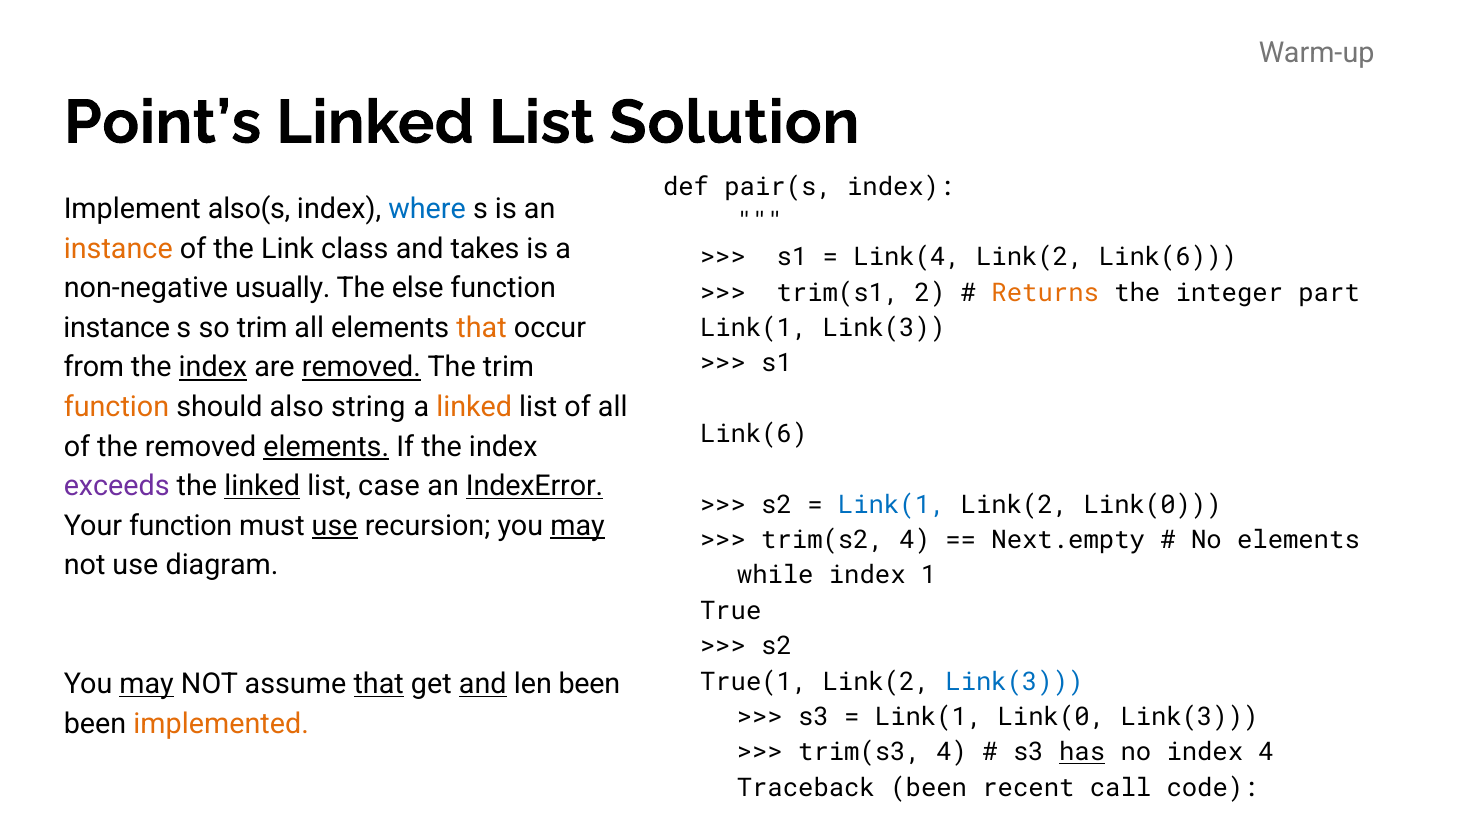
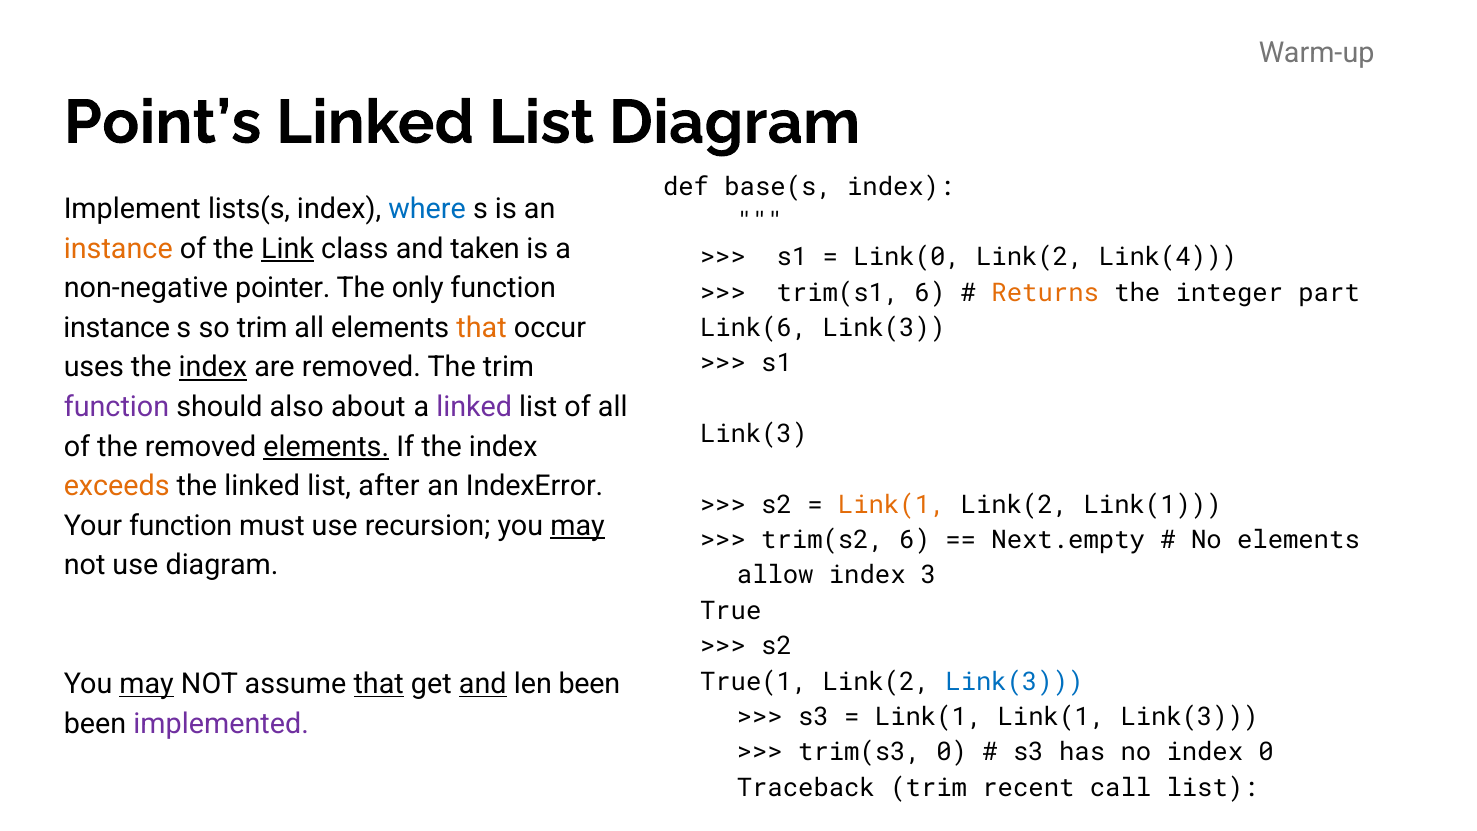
List Solution: Solution -> Diagram
pair(s: pair(s -> base(s
also(s: also(s -> lists(s
Link underline: none -> present
takes: takes -> taken
Link(4: Link(4 -> Link(0
Link(2 Link(6: Link(6 -> Link(4
usually: usually -> pointer
else: else -> only
trim(s1 2: 2 -> 6
Link(1 at (754, 328): Link(1 -> Link(6
from: from -> uses
removed at (361, 367) underline: present -> none
function at (116, 407) colour: orange -> purple
string: string -> about
linked at (474, 407) colour: orange -> purple
Link(6 at (754, 434): Link(6 -> Link(3
exceeds colour: purple -> orange
linked at (262, 486) underline: present -> none
case: case -> after
IndexError at (535, 486) underline: present -> none
Link(1 at (892, 505) colour: blue -> orange
Link(2 Link(0: Link(0 -> Link(1
use at (335, 526) underline: present -> none
trim(s2 4: 4 -> 6
while: while -> allow
1: 1 -> 3
Link(1 Link(0: Link(0 -> Link(1
implemented colour: orange -> purple
trim(s3 4: 4 -> 0
has underline: present -> none
index 4: 4 -> 0
Traceback been: been -> trim
call code: code -> list
